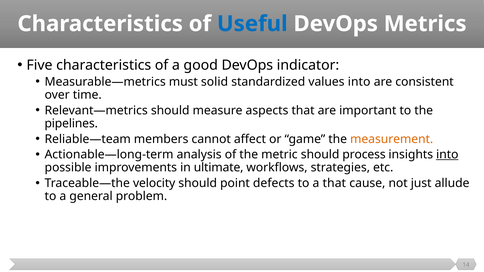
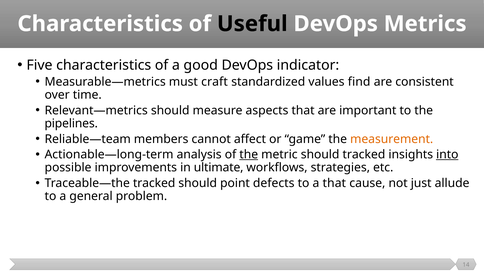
Useful colour: blue -> black
solid: solid -> craft
values into: into -> find
the at (249, 155) underline: none -> present
should process: process -> tracked
Traceable—the velocity: velocity -> tracked
